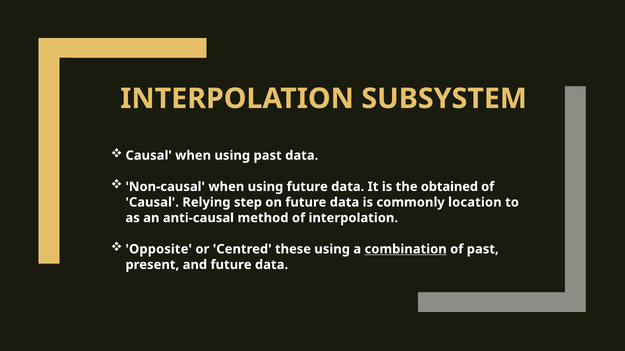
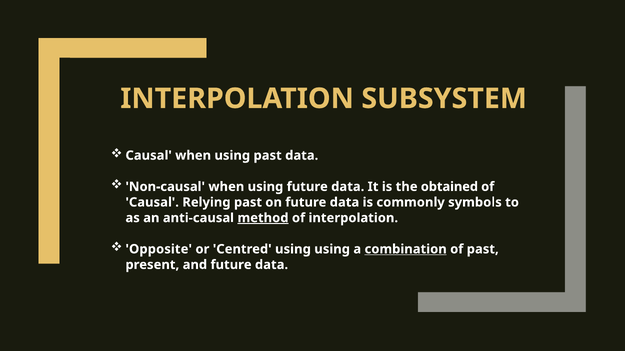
Relying step: step -> past
location: location -> symbols
method underline: none -> present
Centred these: these -> using
